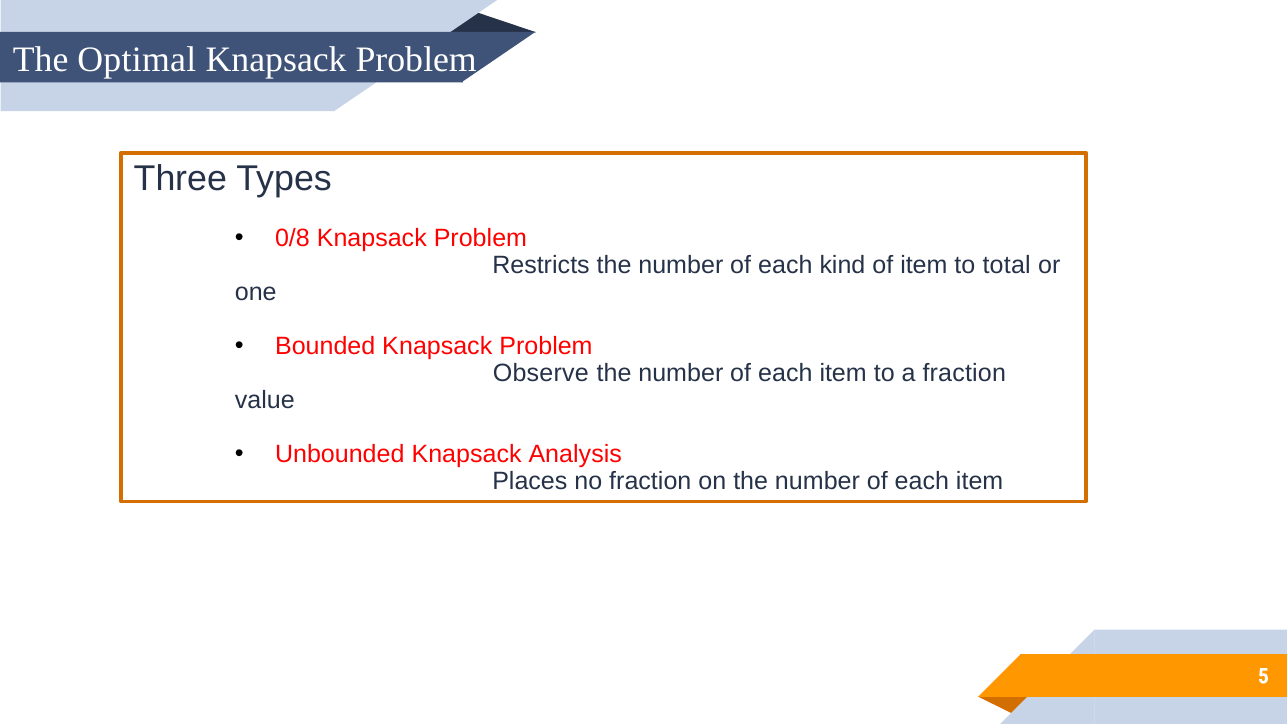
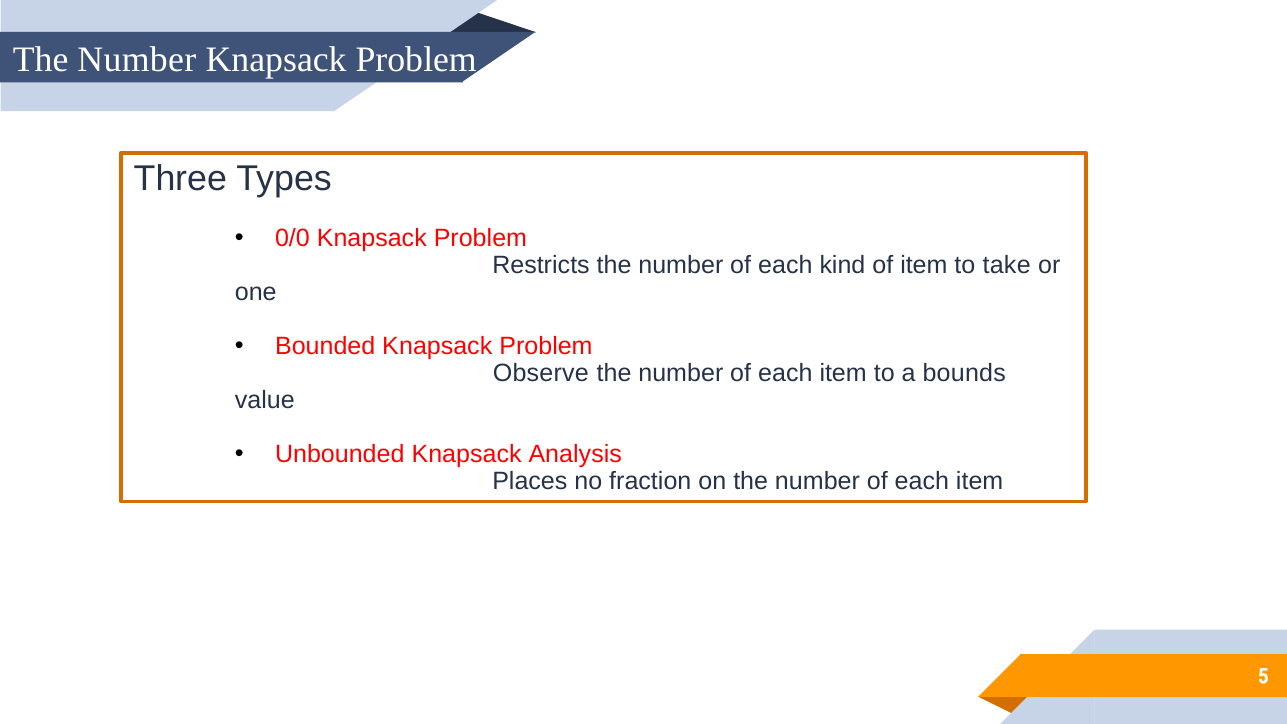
Optimal at (137, 59): Optimal -> Number
0/8: 0/8 -> 0/0
total: total -> take
a fraction: fraction -> bounds
